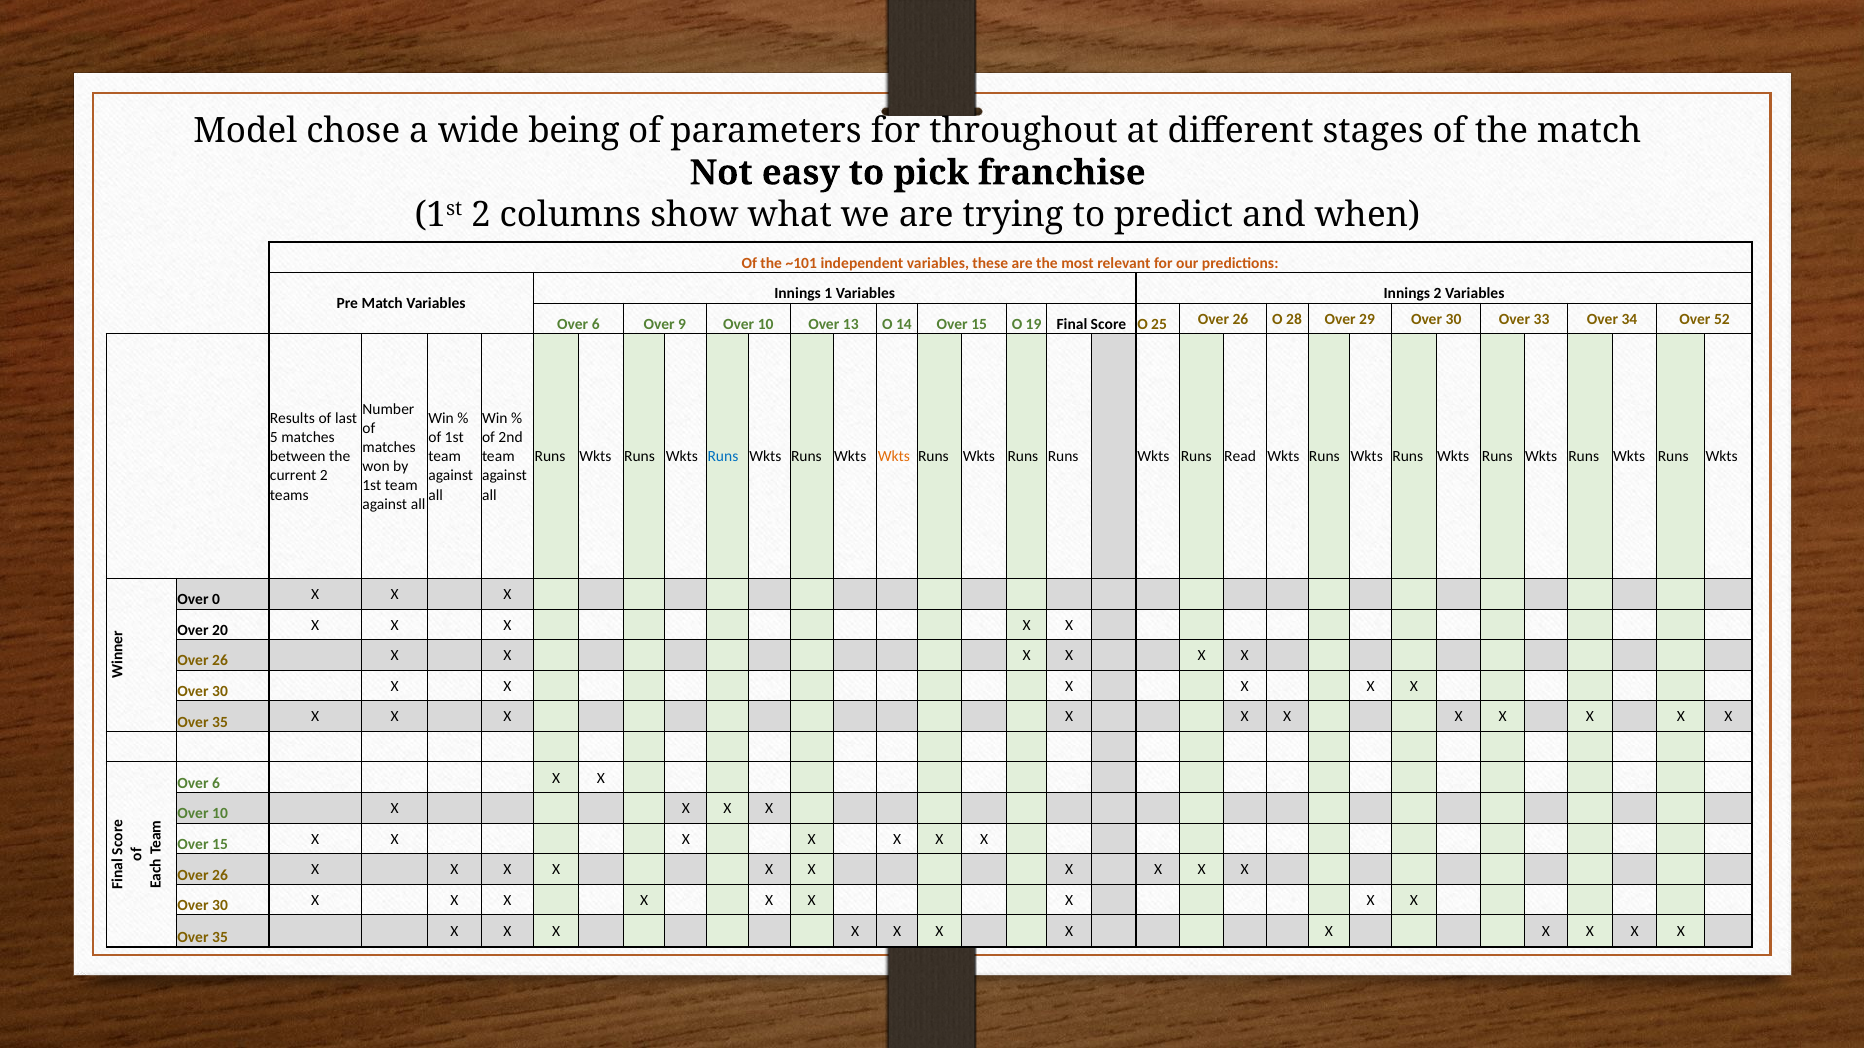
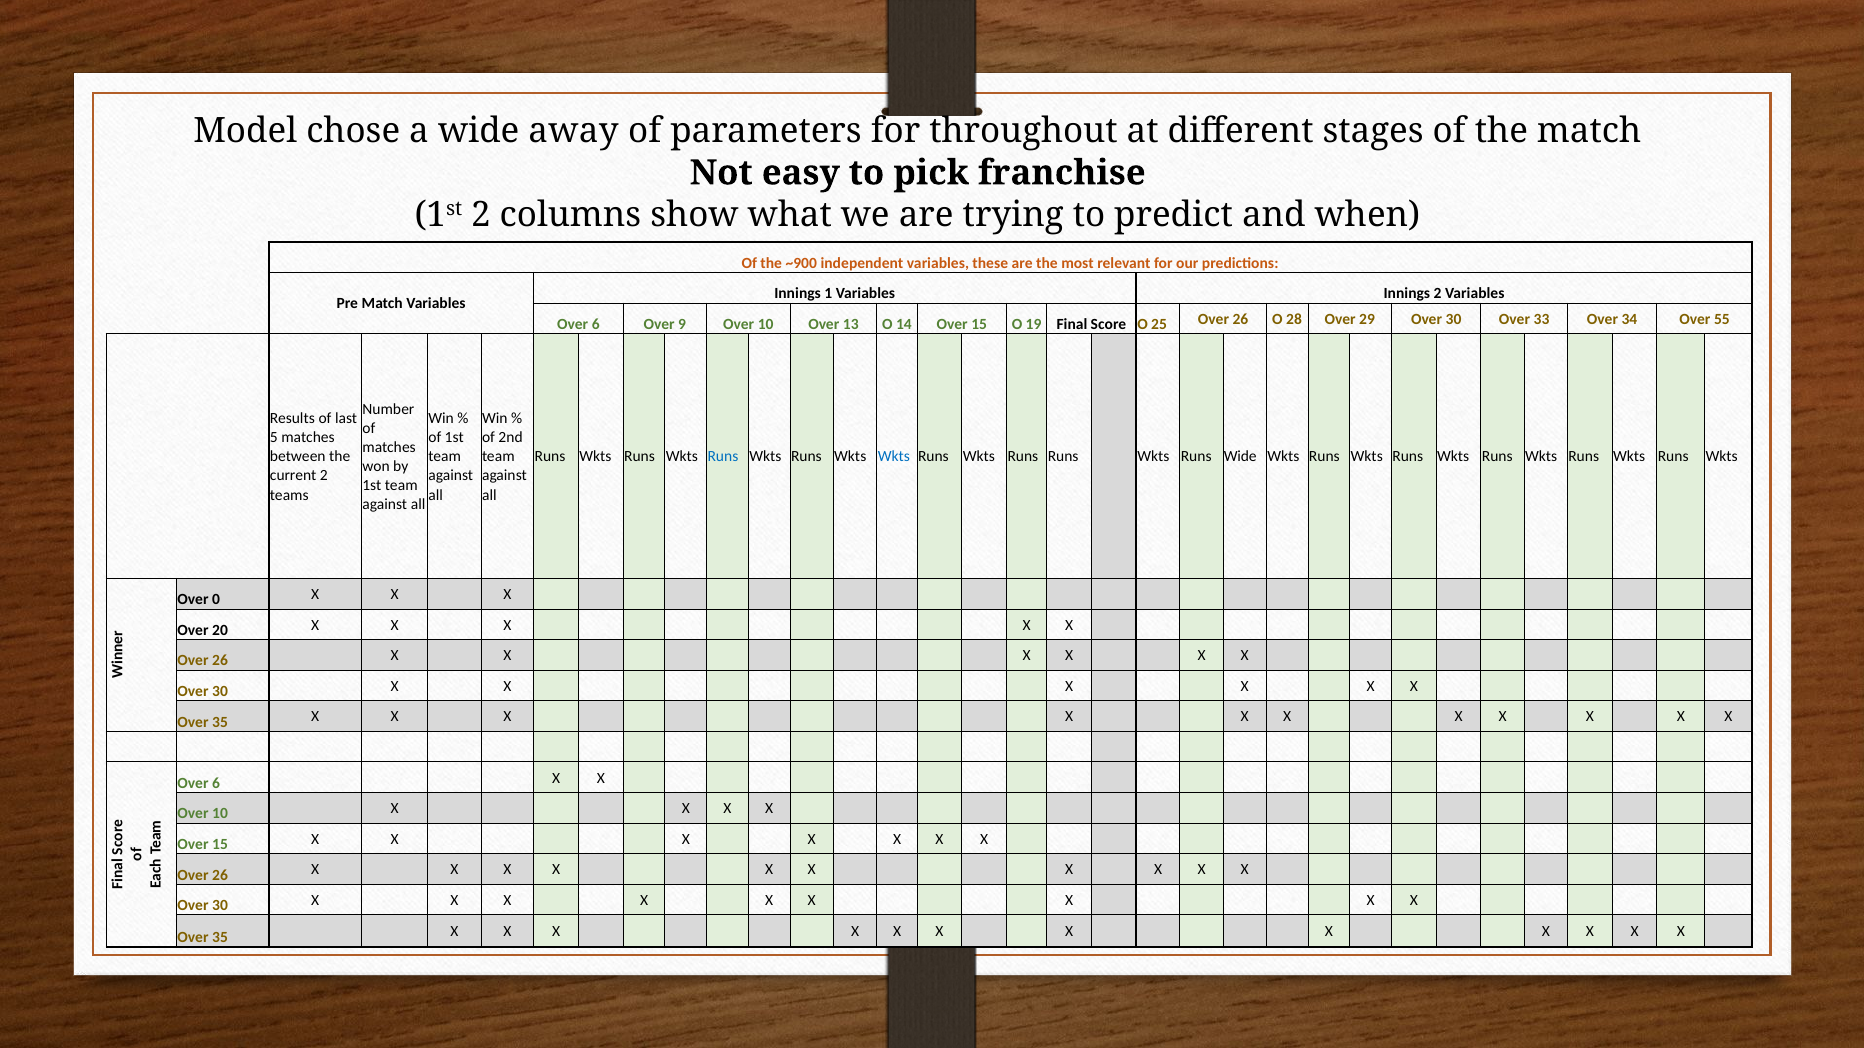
being: being -> away
~101: ~101 -> ~900
52: 52 -> 55
Wkts at (894, 457) colour: orange -> blue
Runs Read: Read -> Wide
